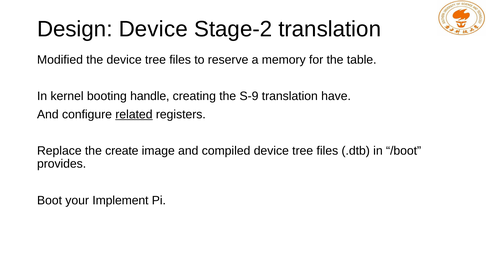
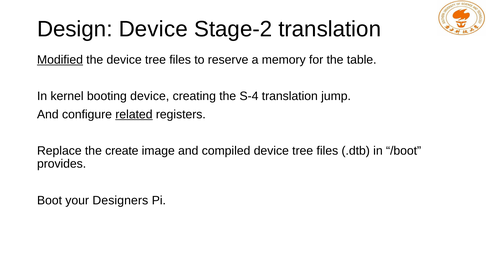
Modified underline: none -> present
booting handle: handle -> device
S-9: S-9 -> S-4
have: have -> jump
Implement: Implement -> Designers
